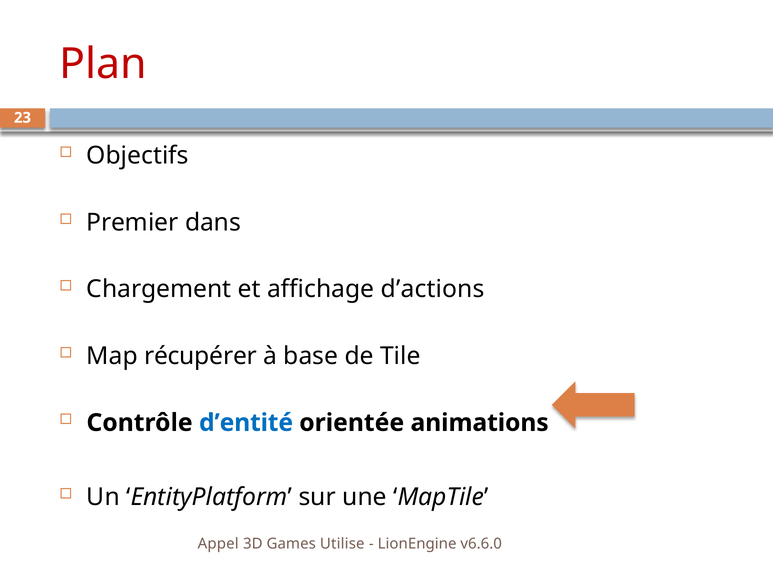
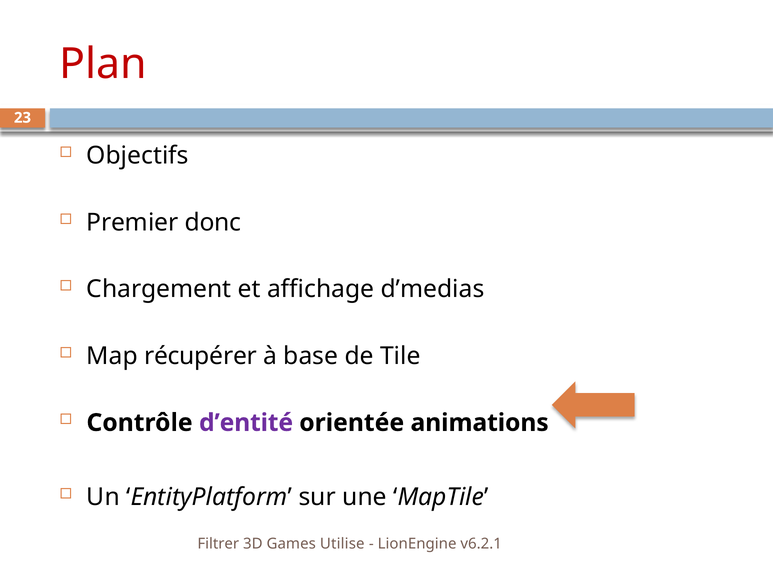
dans: dans -> donc
d’actions: d’actions -> d’medias
d’entité colour: blue -> purple
Appel: Appel -> Filtrer
v6.6.0: v6.6.0 -> v6.2.1
